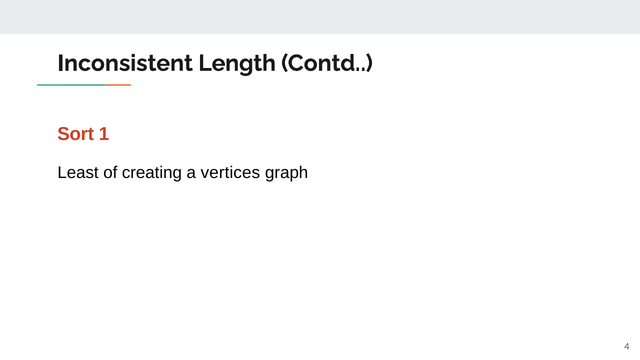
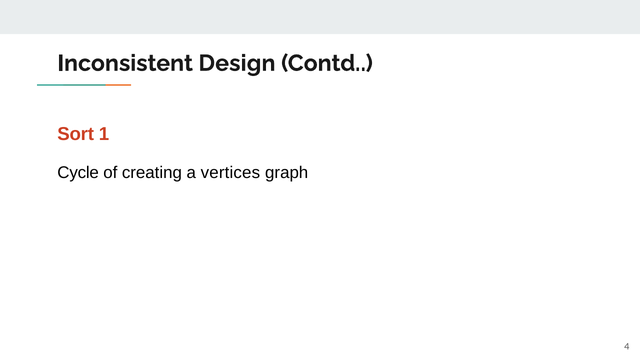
Length: Length -> Design
Least: Least -> Cycle
